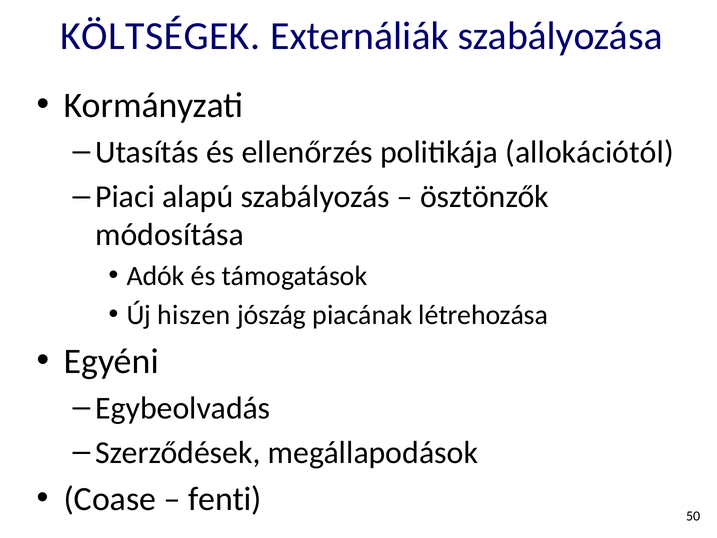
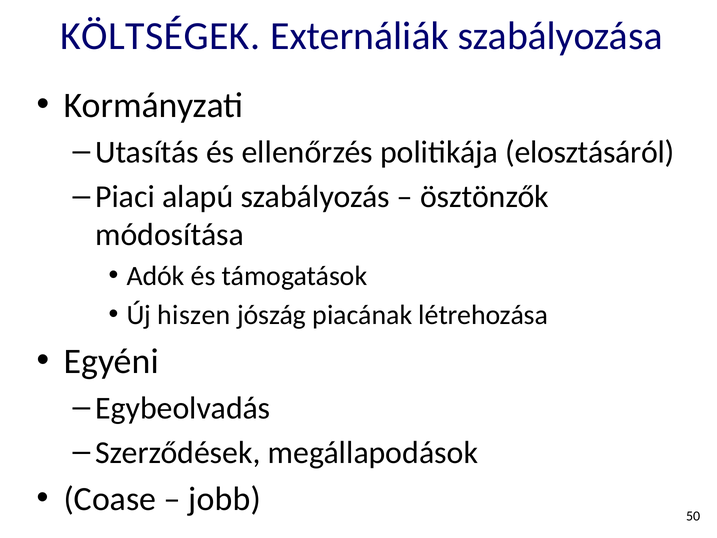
allokációtól: allokációtól -> elosztásáról
fenti: fenti -> jobb
